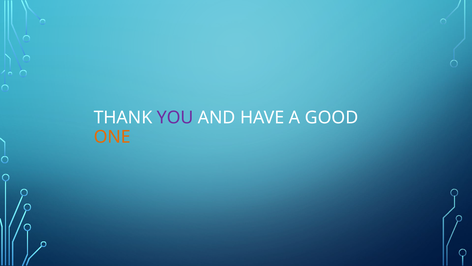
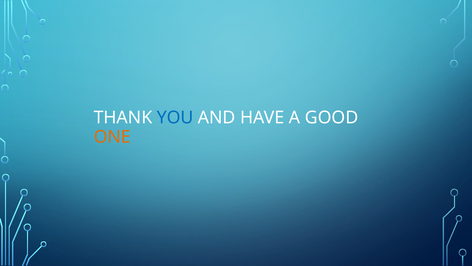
YOU colour: purple -> blue
